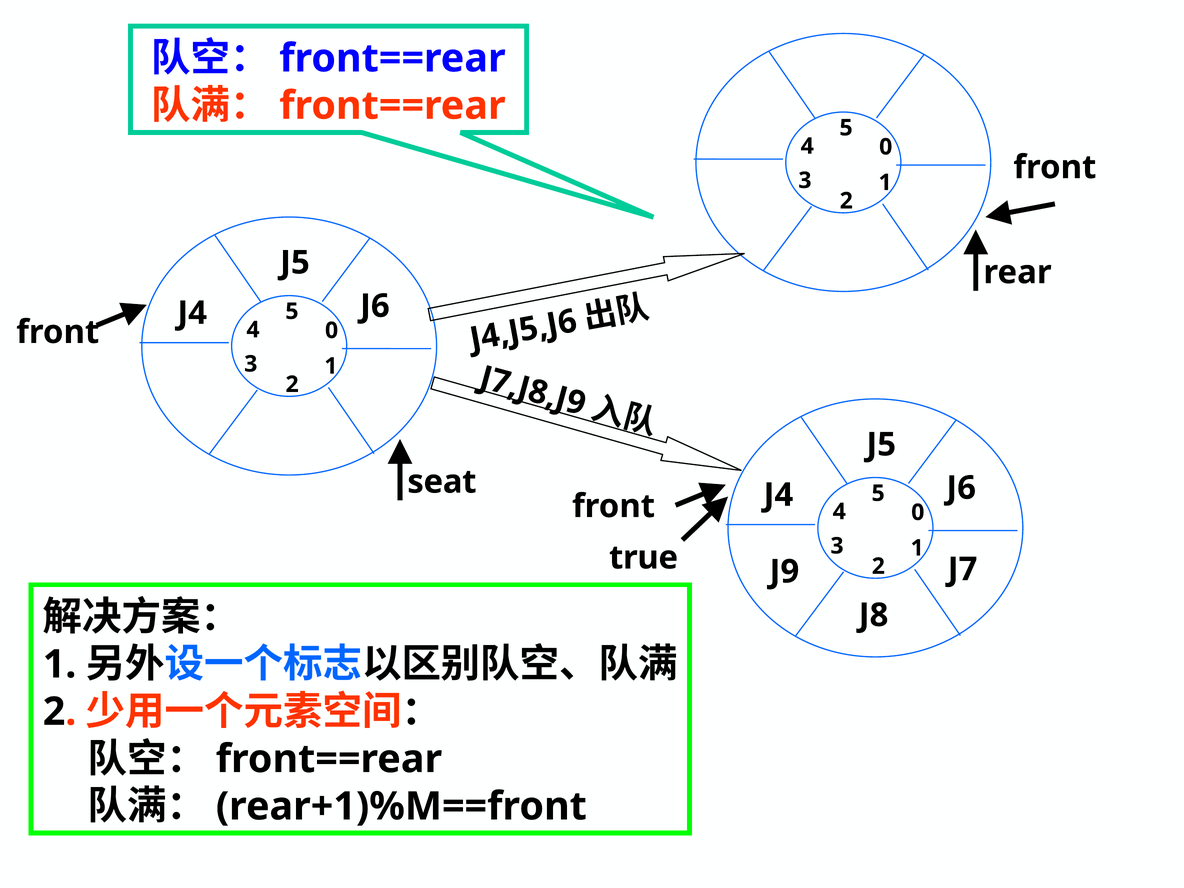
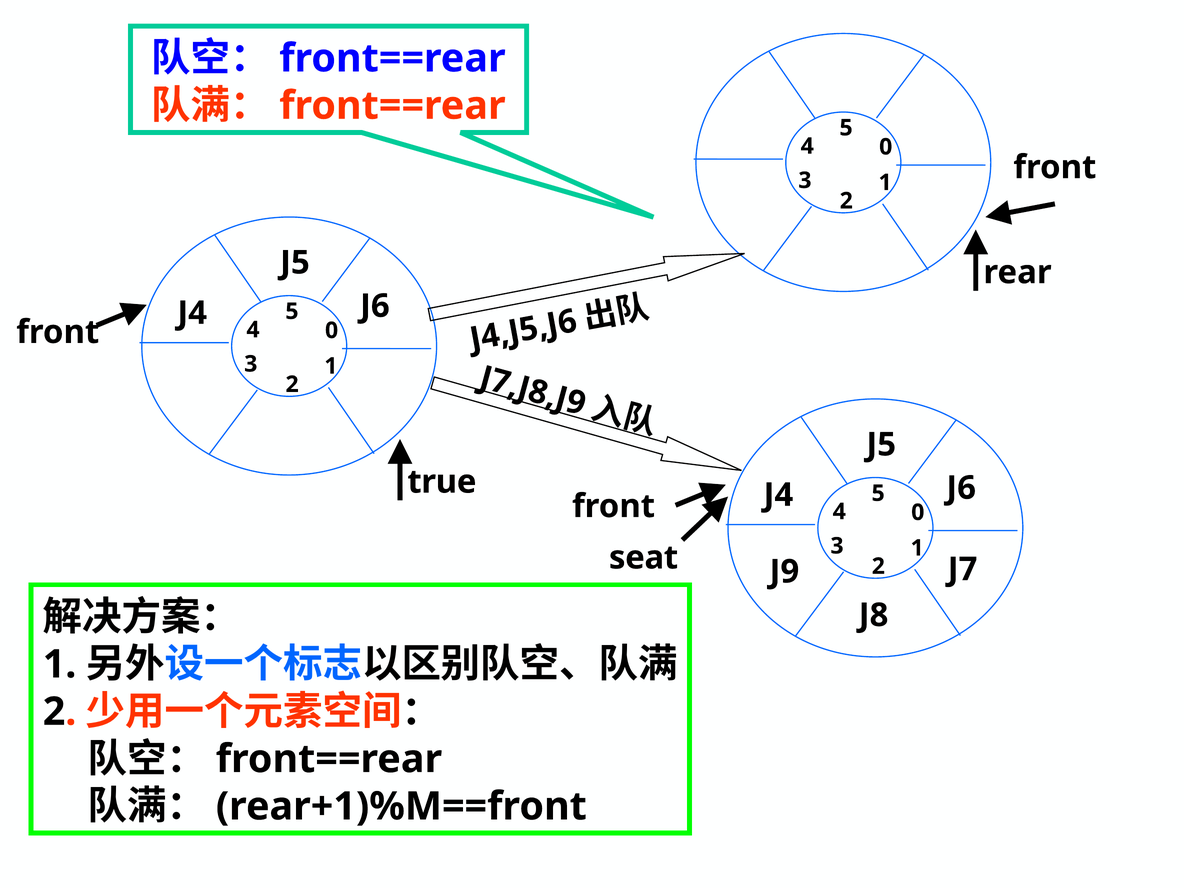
seat: seat -> true
true: true -> seat
